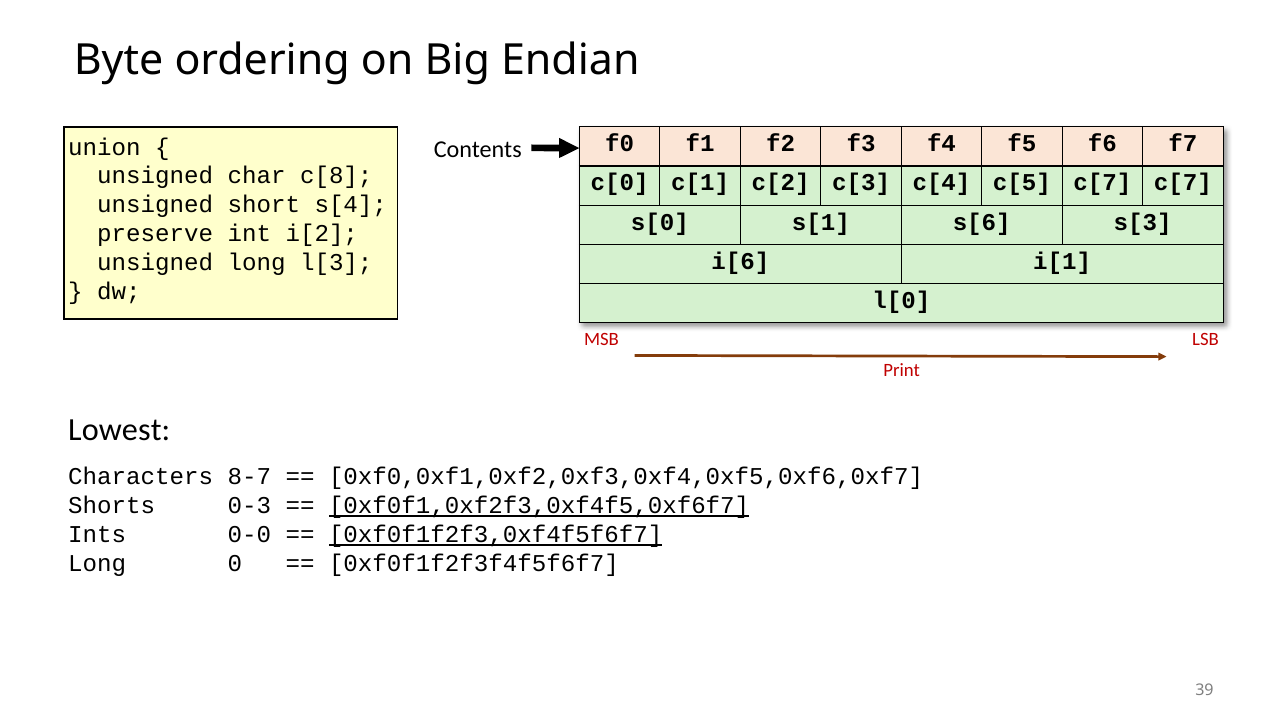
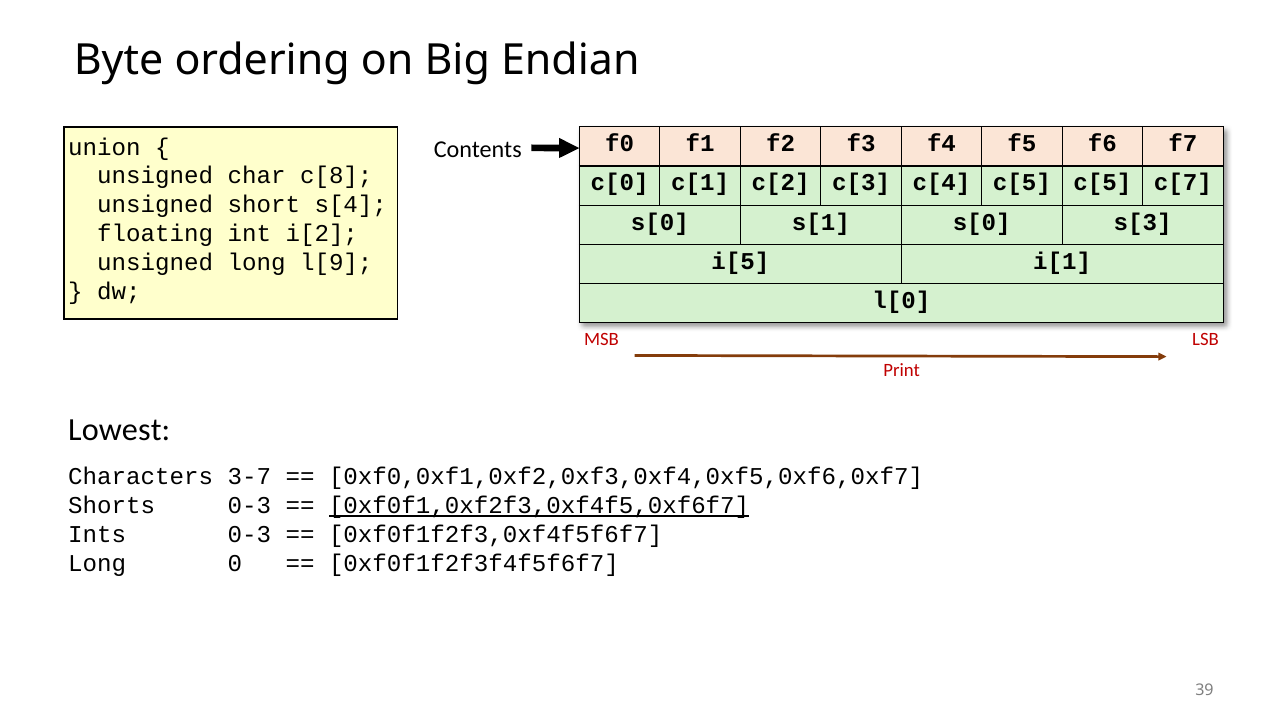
c[5 c[7: c[7 -> c[5
s[1 s[6: s[6 -> s[0
preserve: preserve -> floating
i[6: i[6 -> i[5
l[3: l[3 -> l[9
8-7: 8-7 -> 3-7
Ints 0-0: 0-0 -> 0-3
0xf0f1f2f3,0xf4f5f6f7 underline: present -> none
